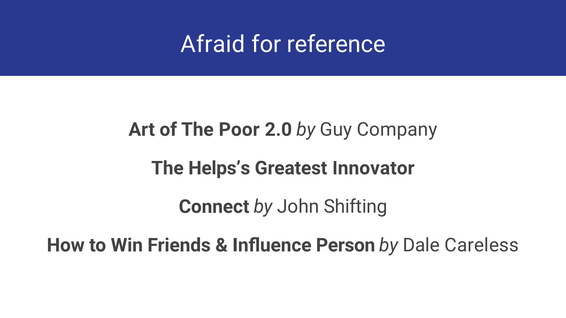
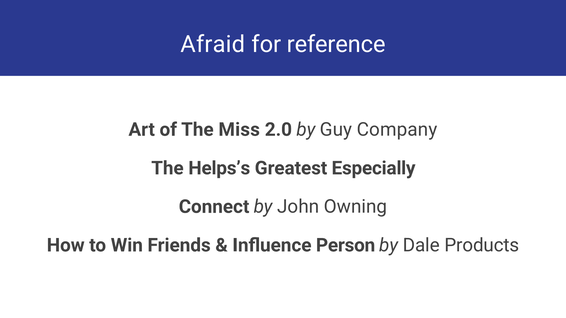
Poor: Poor -> Miss
Innovator: Innovator -> Especially
Shifting: Shifting -> Owning
Careless: Careless -> Products
